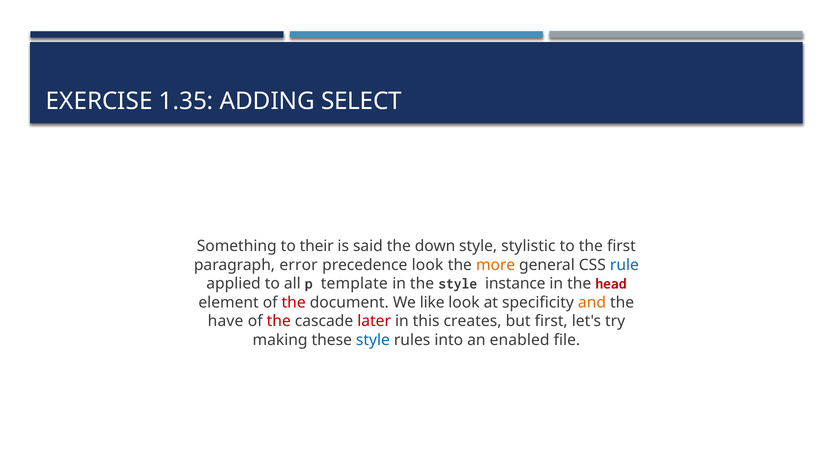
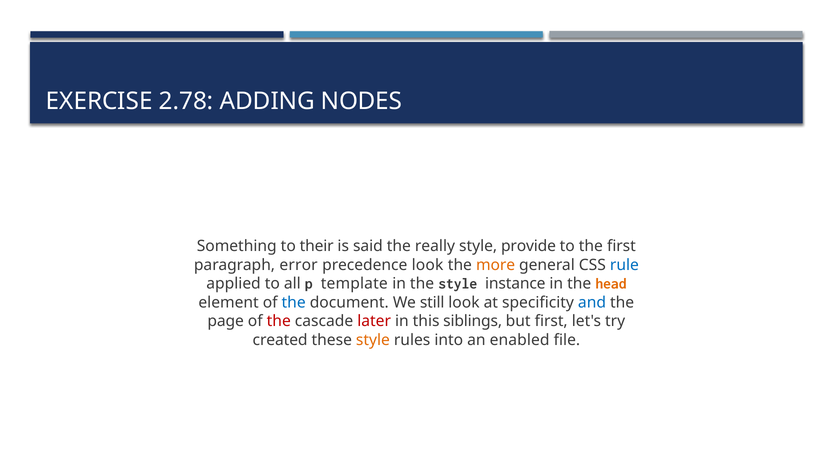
1.35: 1.35 -> 2.78
SELECT: SELECT -> NODES
down: down -> really
stylistic: stylistic -> provide
head colour: red -> orange
the at (294, 302) colour: red -> blue
like: like -> still
and colour: orange -> blue
have: have -> page
creates: creates -> siblings
making: making -> created
style at (373, 340) colour: blue -> orange
